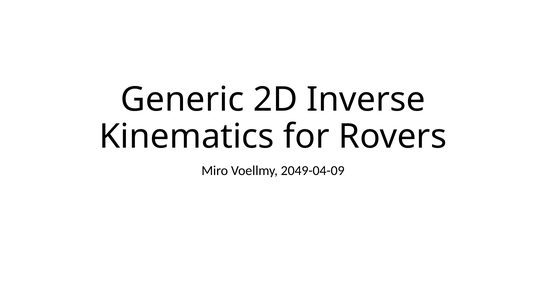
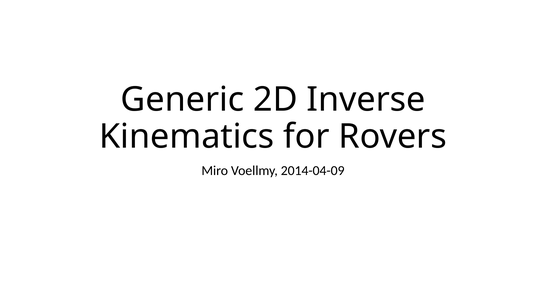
2049-04-09: 2049-04-09 -> 2014-04-09
